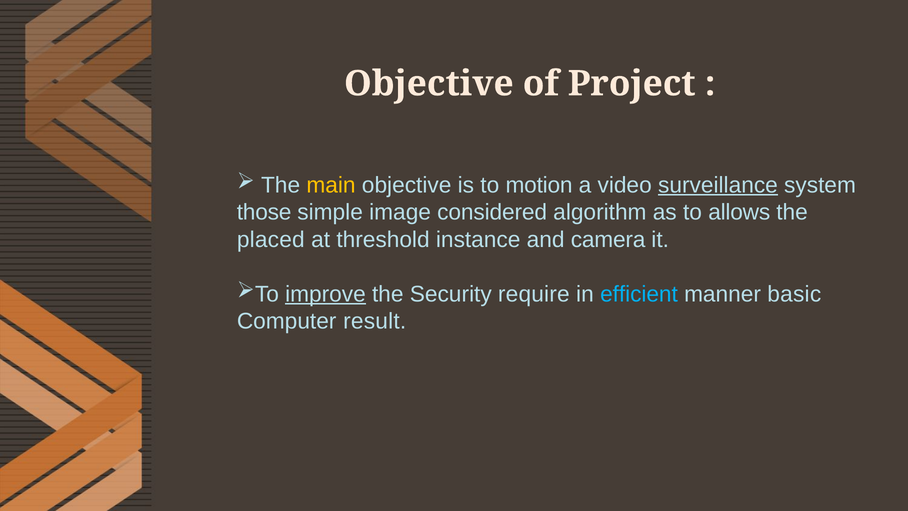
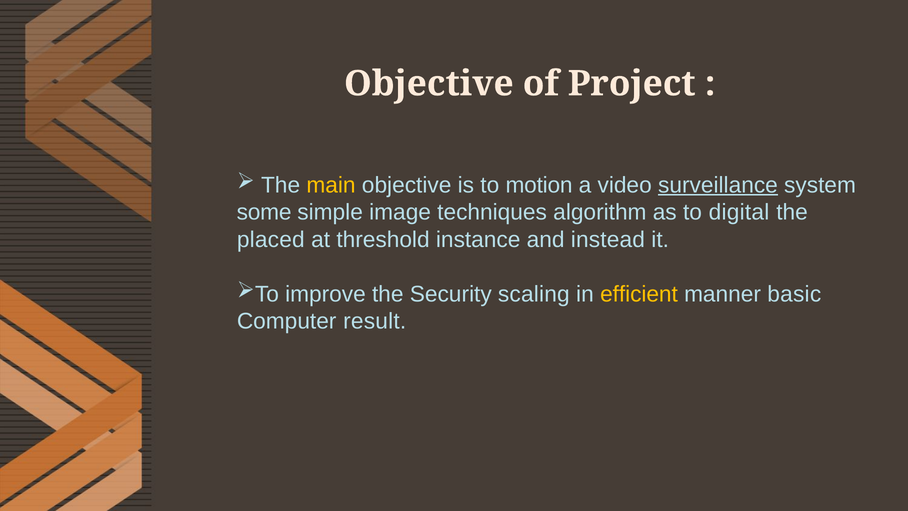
those: those -> some
considered: considered -> techniques
allows: allows -> digital
camera: camera -> instead
improve underline: present -> none
require: require -> scaling
efficient colour: light blue -> yellow
